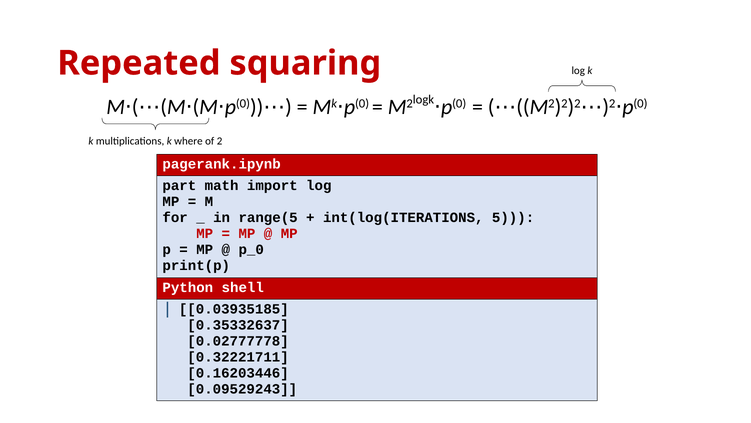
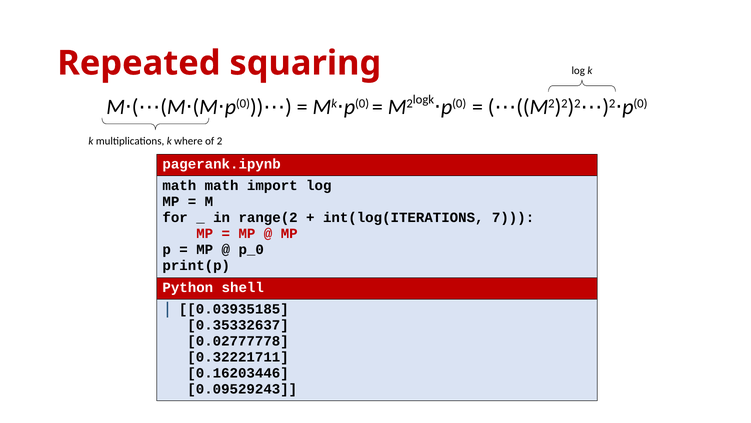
part at (179, 186): part -> math
range(5: range(5 -> range(2
5: 5 -> 7
